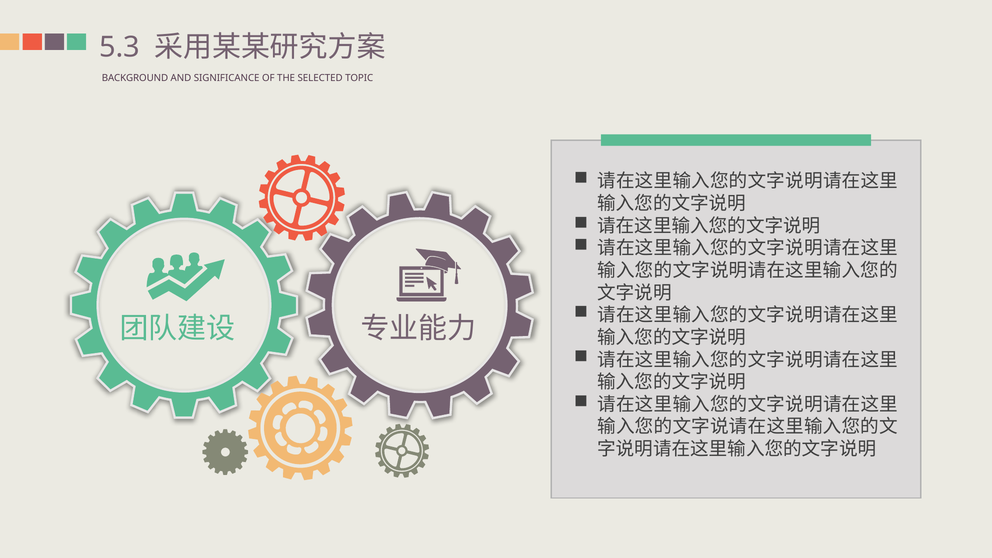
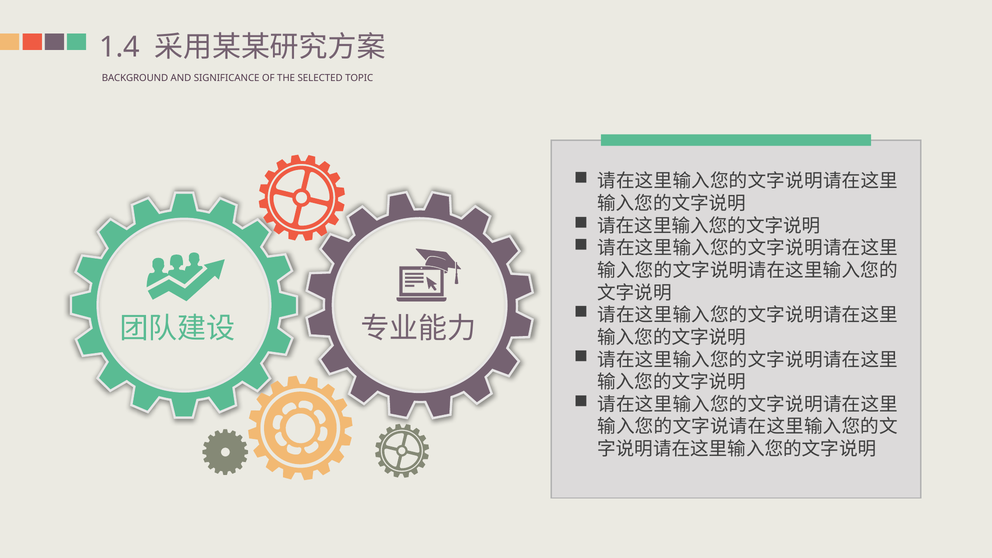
5.3: 5.3 -> 1.4
